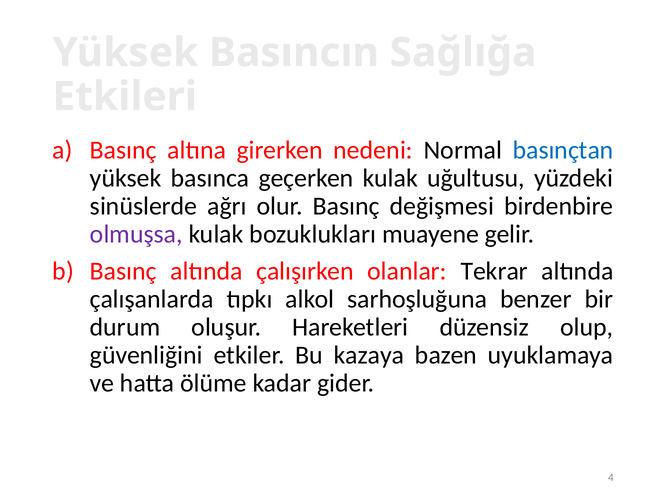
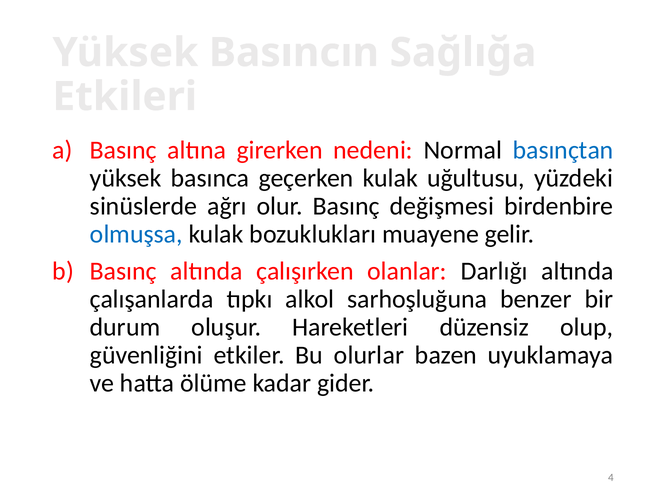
olmuşsa colour: purple -> blue
Tekrar: Tekrar -> Darlığı
kazaya: kazaya -> olurlar
